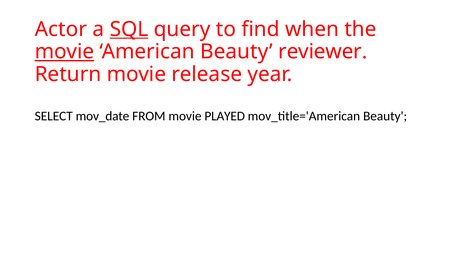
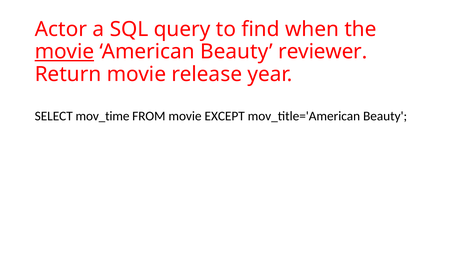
SQL underline: present -> none
mov_date: mov_date -> mov_time
PLAYED: PLAYED -> EXCEPT
